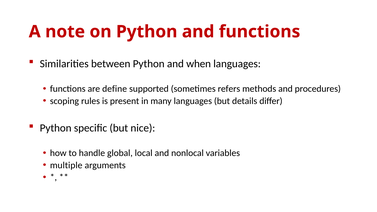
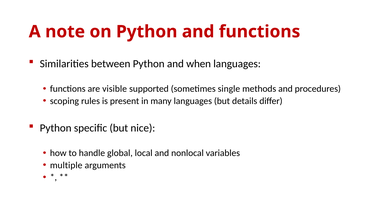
define: define -> visible
refers: refers -> single
